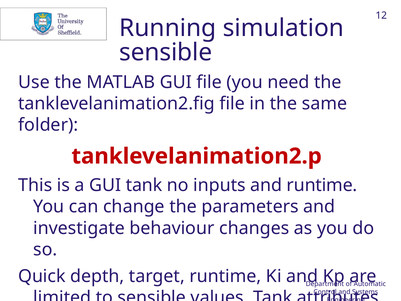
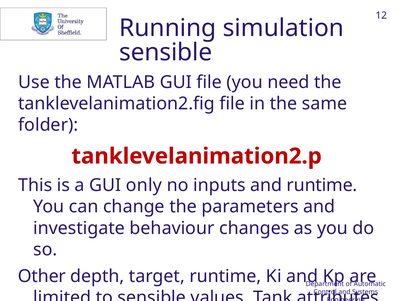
GUI tank: tank -> only
Quick: Quick -> Other
